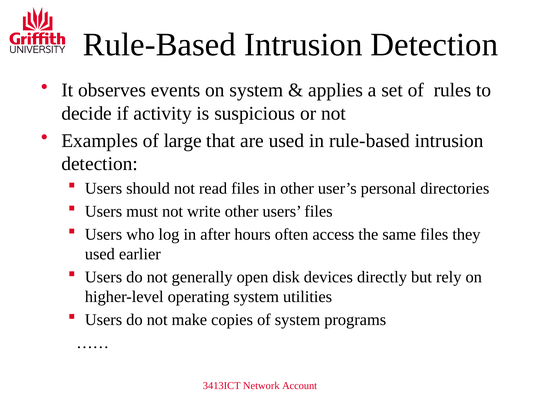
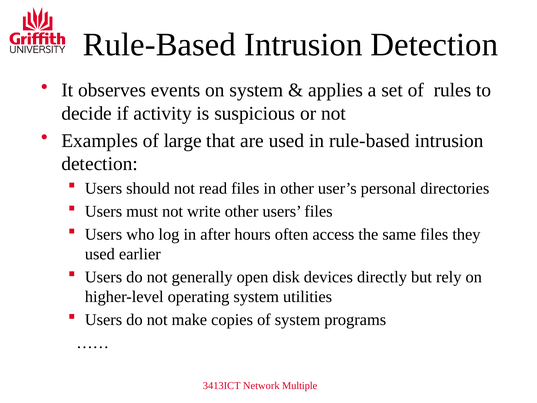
Account: Account -> Multiple
